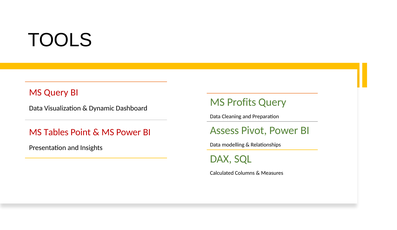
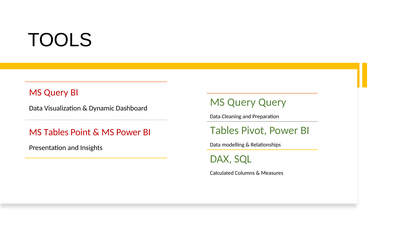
Profits at (242, 102): Profits -> Query
Assess at (224, 130): Assess -> Tables
